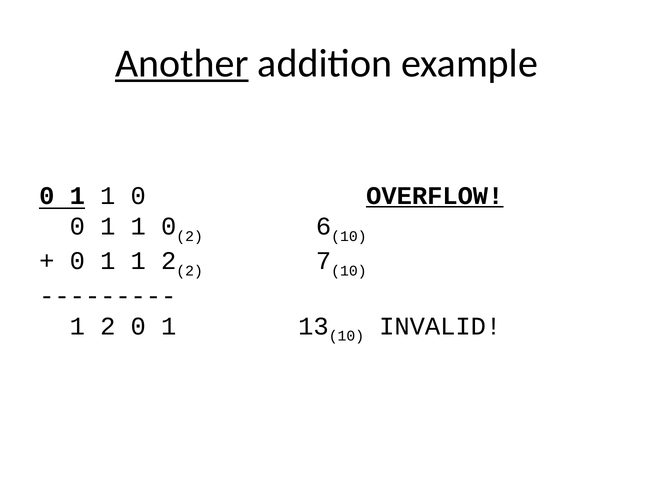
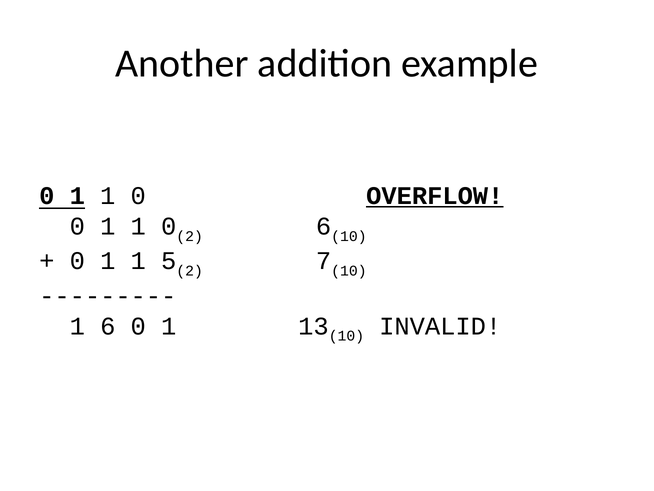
Another underline: present -> none
1 1 2: 2 -> 5
2 at (108, 326): 2 -> 6
